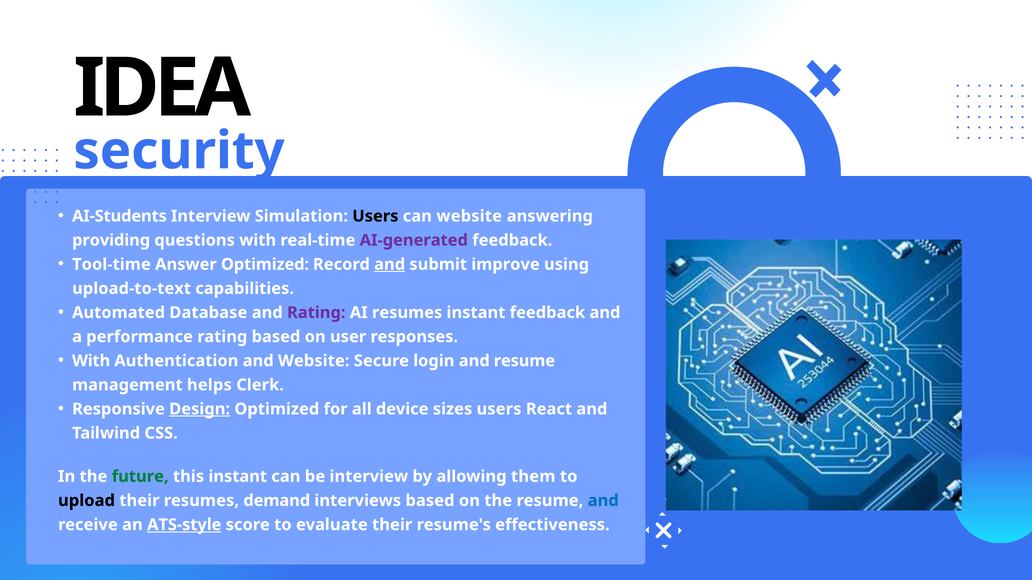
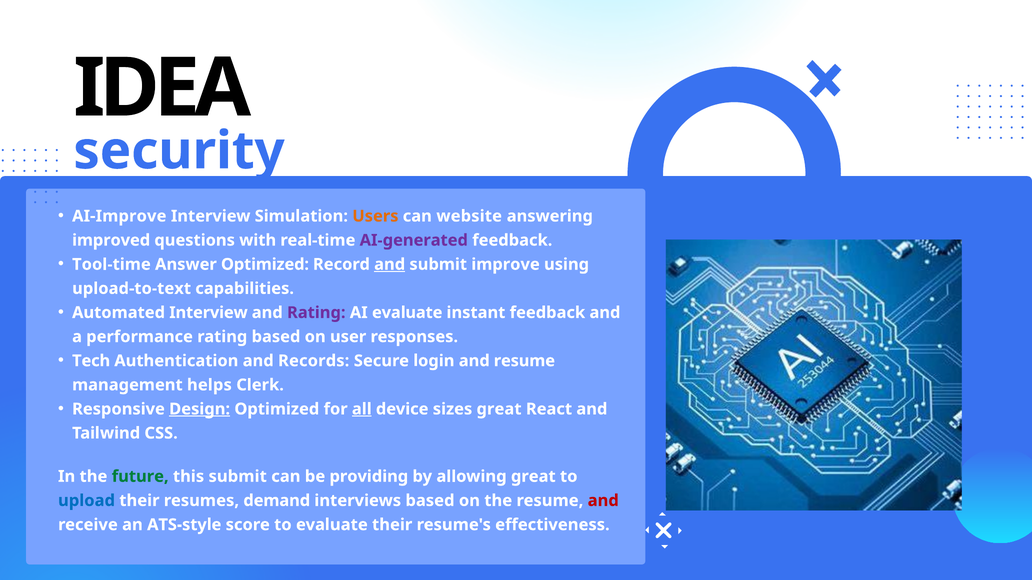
AI-Students: AI-Students -> AI-Improve
Users at (375, 216) colour: black -> orange
providing: providing -> improved
Automated Database: Database -> Interview
AI resumes: resumes -> evaluate
With at (91, 361): With -> Tech
and Website: Website -> Records
all underline: none -> present
sizes users: users -> great
this instant: instant -> submit
be interview: interview -> providing
allowing them: them -> great
upload colour: black -> blue
and at (603, 501) colour: blue -> red
ATS-style underline: present -> none
